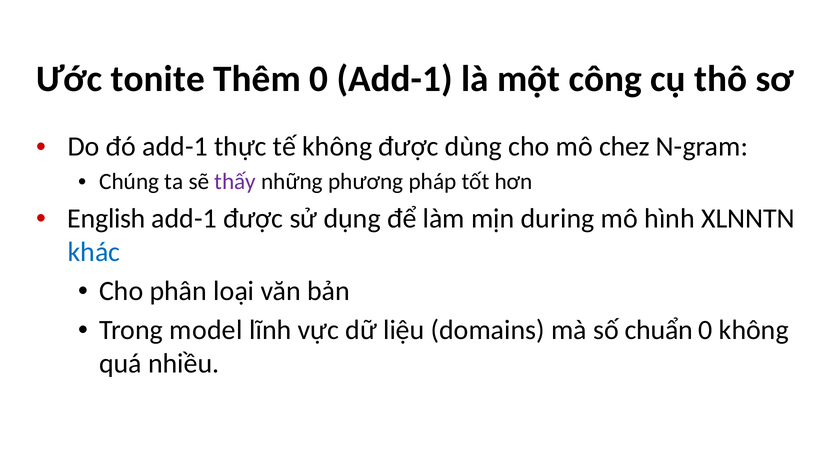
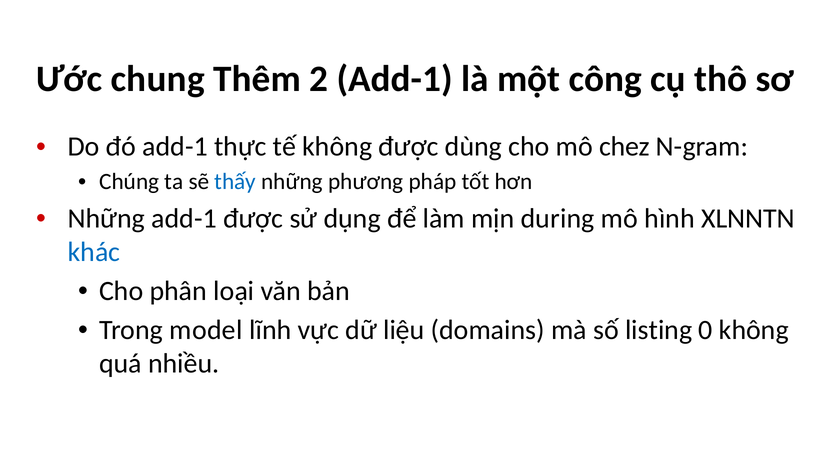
tonite: tonite -> chung
Thêm 0: 0 -> 2
thấy colour: purple -> blue
English at (107, 219): English -> Những
chuẩn: chuẩn -> listing
